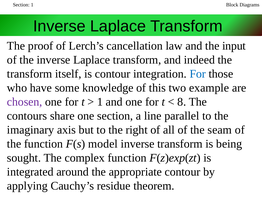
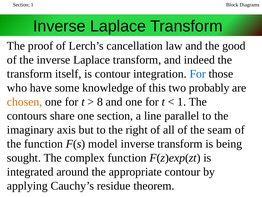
input: input -> good
example: example -> probably
chosen colour: purple -> orange
1 at (100, 102): 1 -> 8
8 at (182, 102): 8 -> 1
